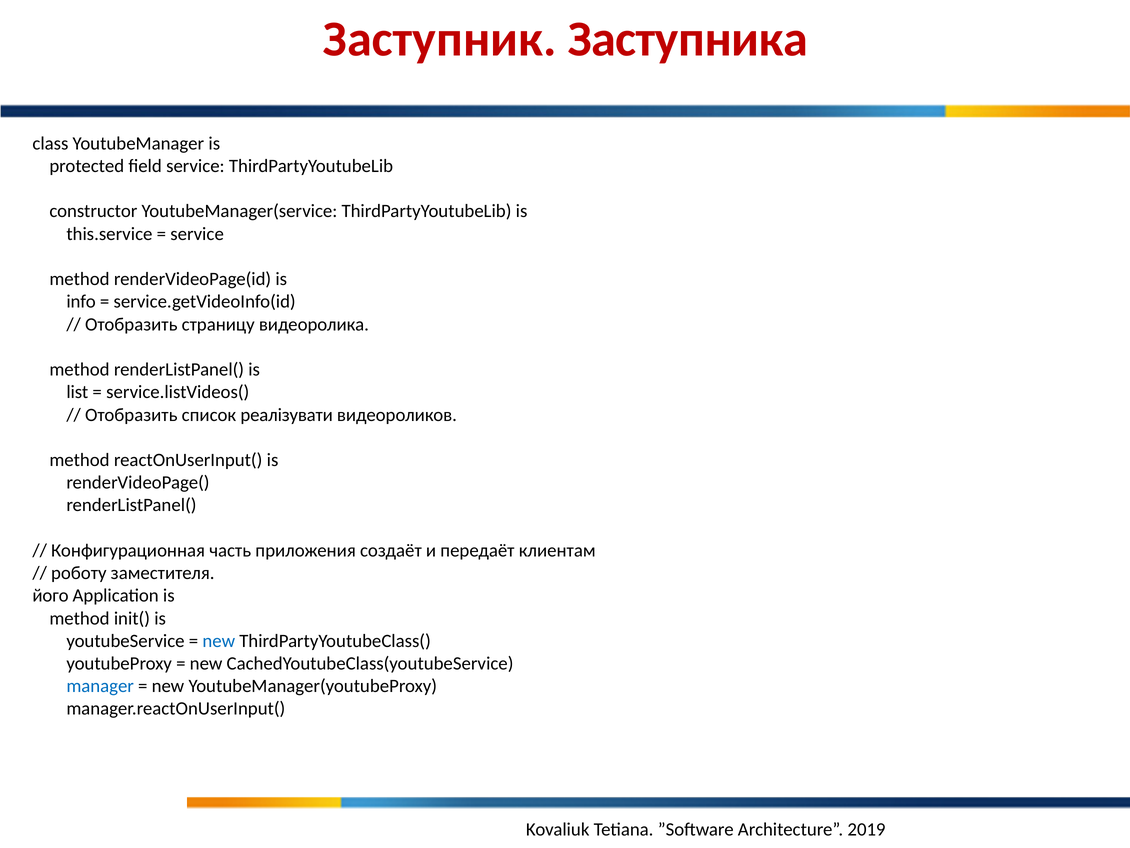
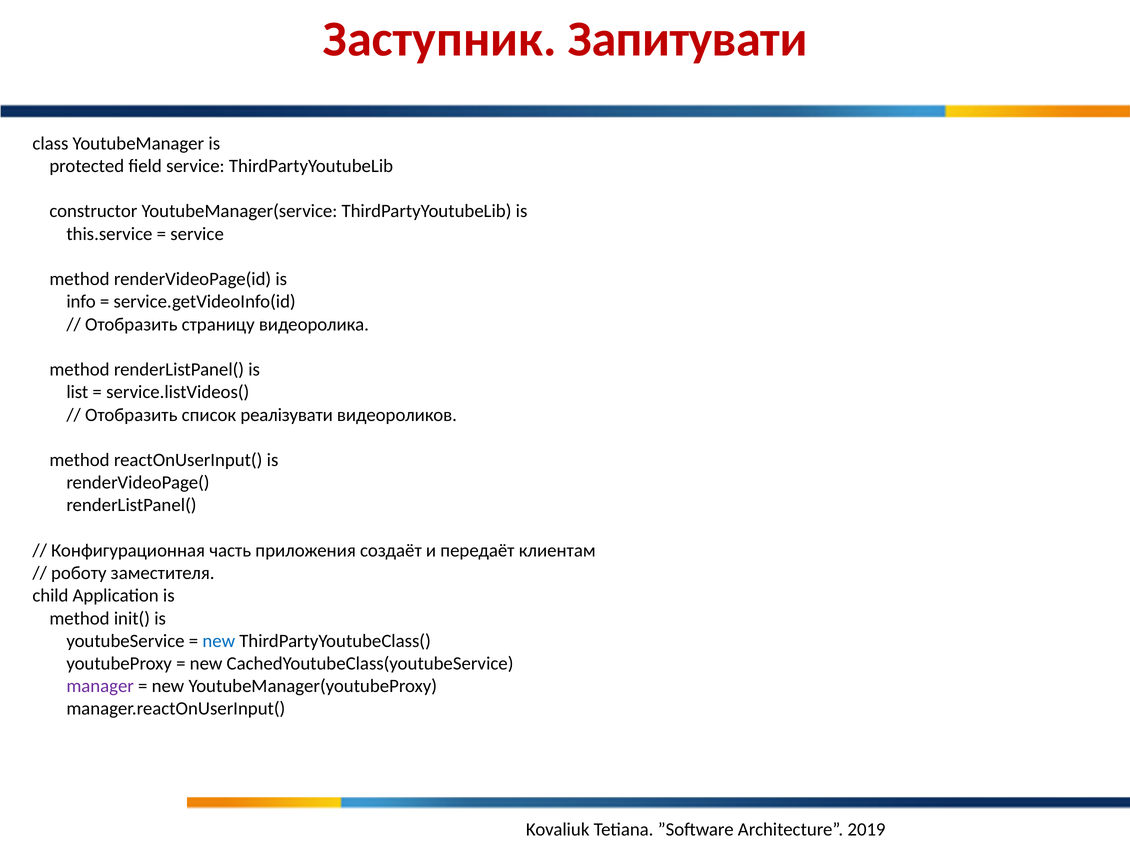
Заступника: Заступника -> Запитувати
його: його -> child
manager colour: blue -> purple
